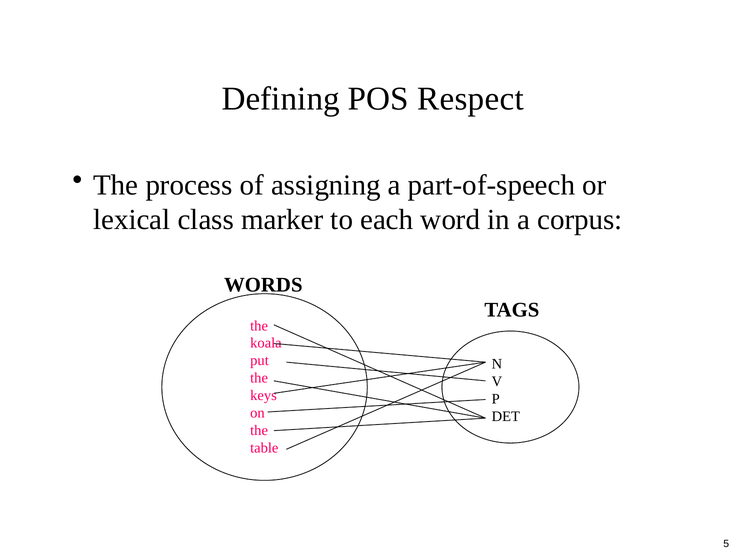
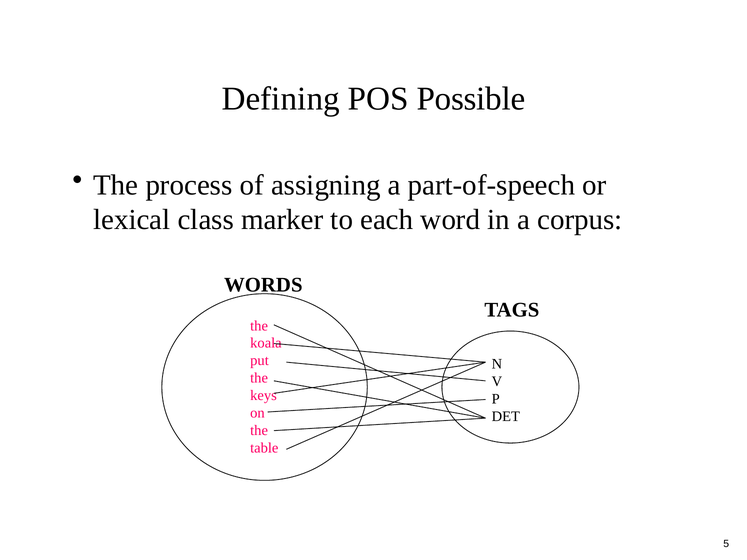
Respect: Respect -> Possible
